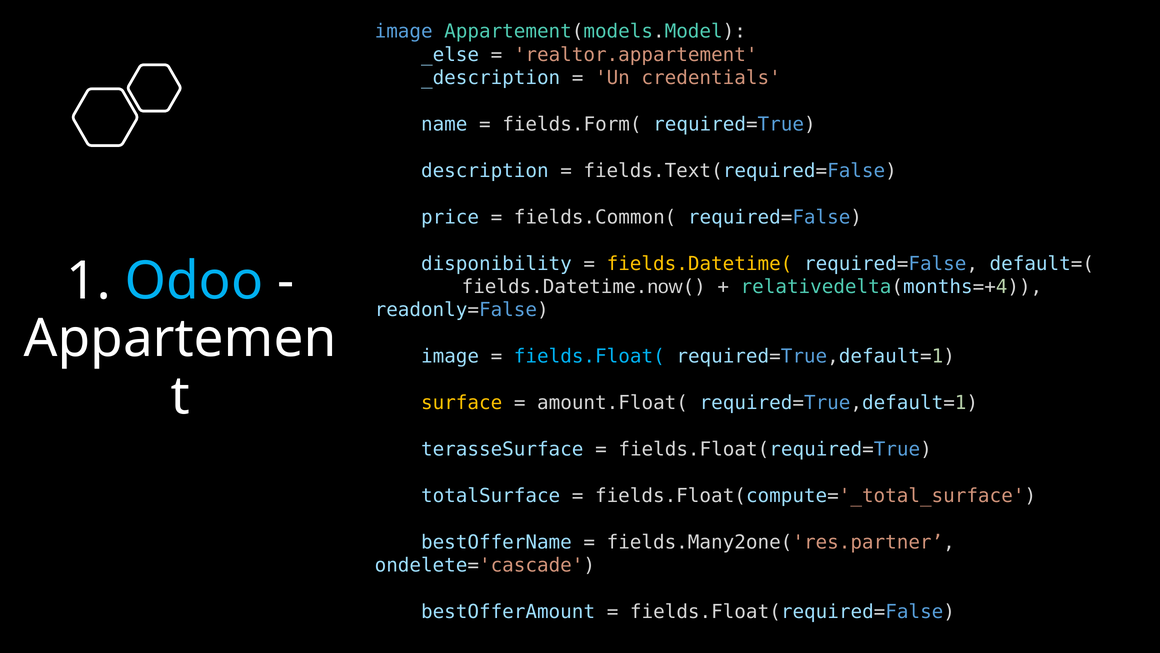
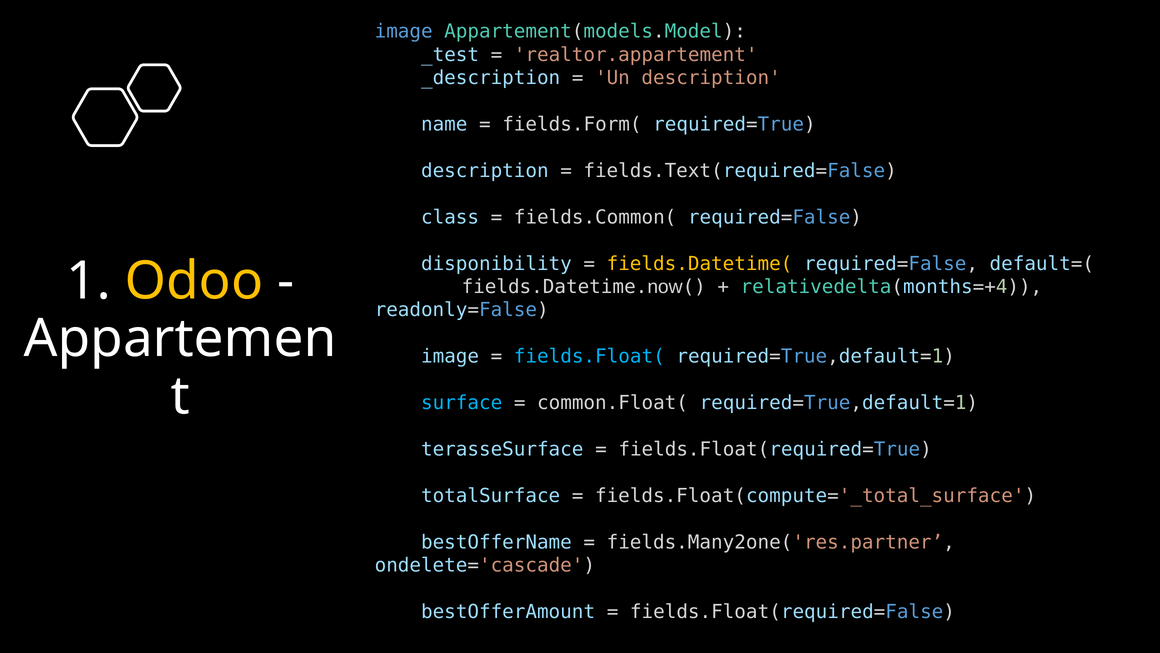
_else: _else -> _test
Un credentials: credentials -> description
price: price -> class
Odoo colour: light blue -> yellow
surface colour: yellow -> light blue
amount.Float(: amount.Float( -> common.Float(
